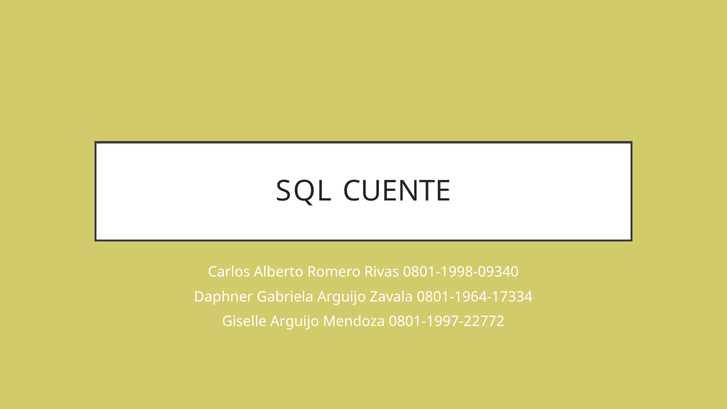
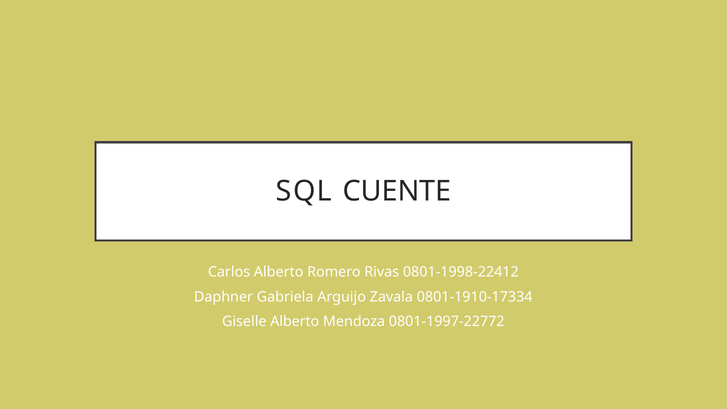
0801-1998-09340: 0801-1998-09340 -> 0801-1998-22412
0801-1964-17334: 0801-1964-17334 -> 0801-1910-17334
Giselle Arguijo: Arguijo -> Alberto
